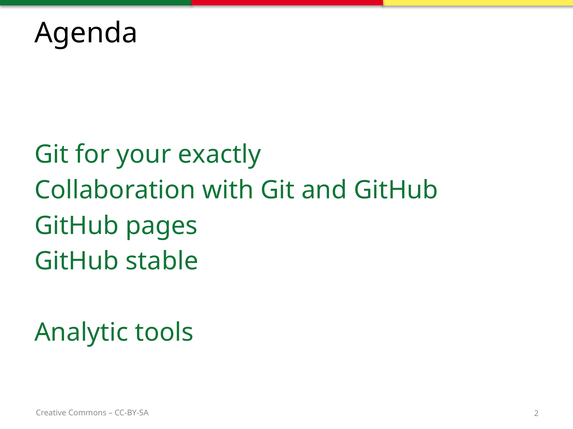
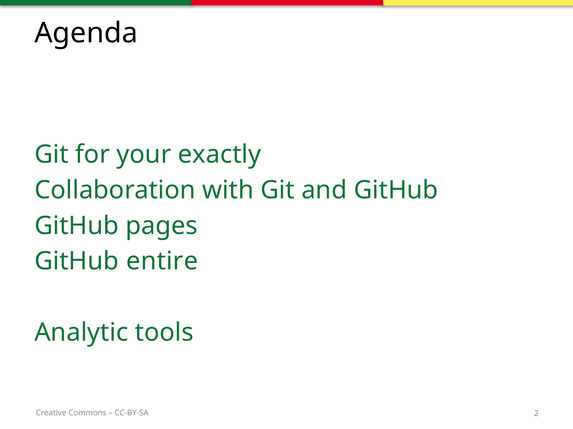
stable: stable -> entire
